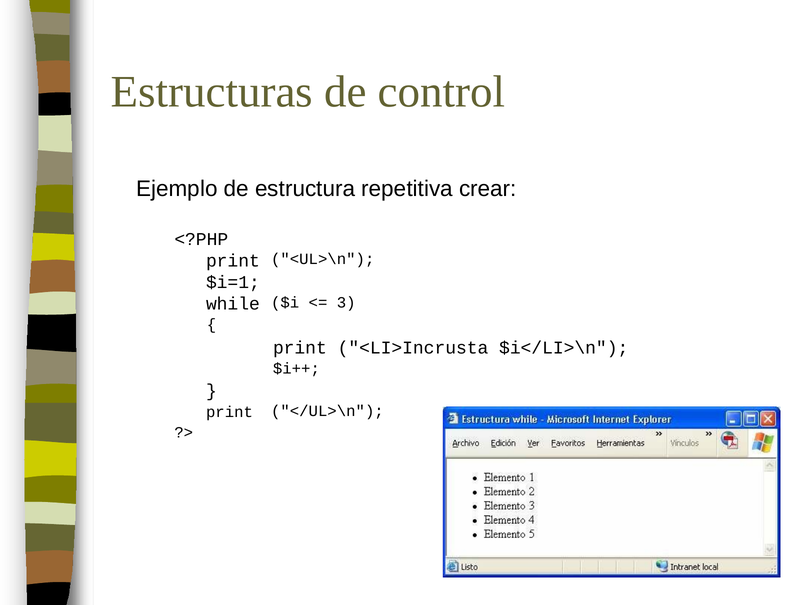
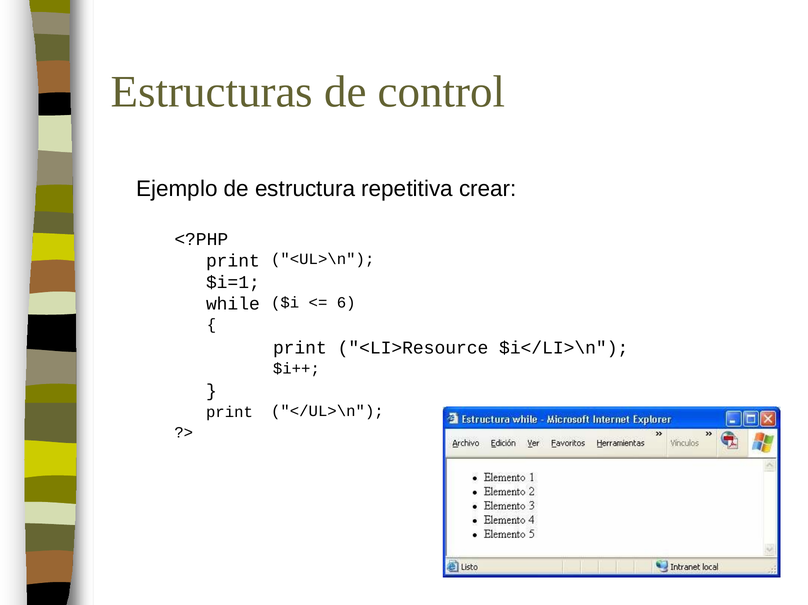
3: 3 -> 6
<LI>Incrusta: <LI>Incrusta -> <LI>Resource
